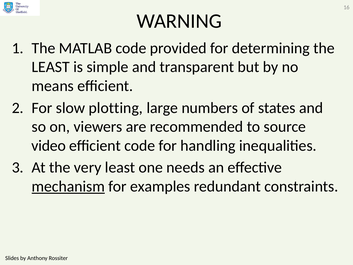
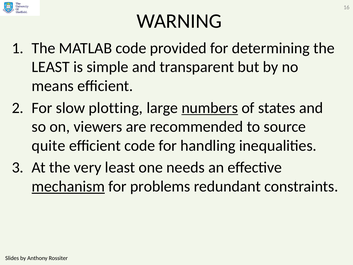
numbers underline: none -> present
video: video -> quite
examples: examples -> problems
